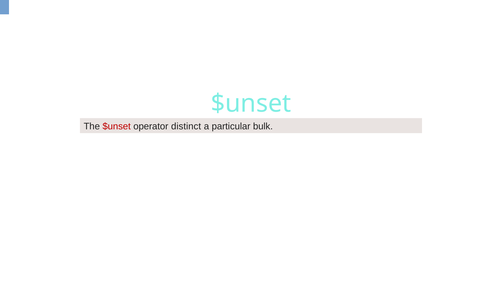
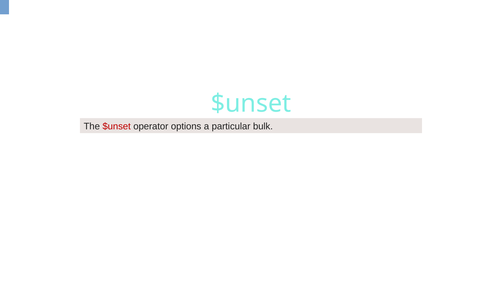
distinct: distinct -> options
